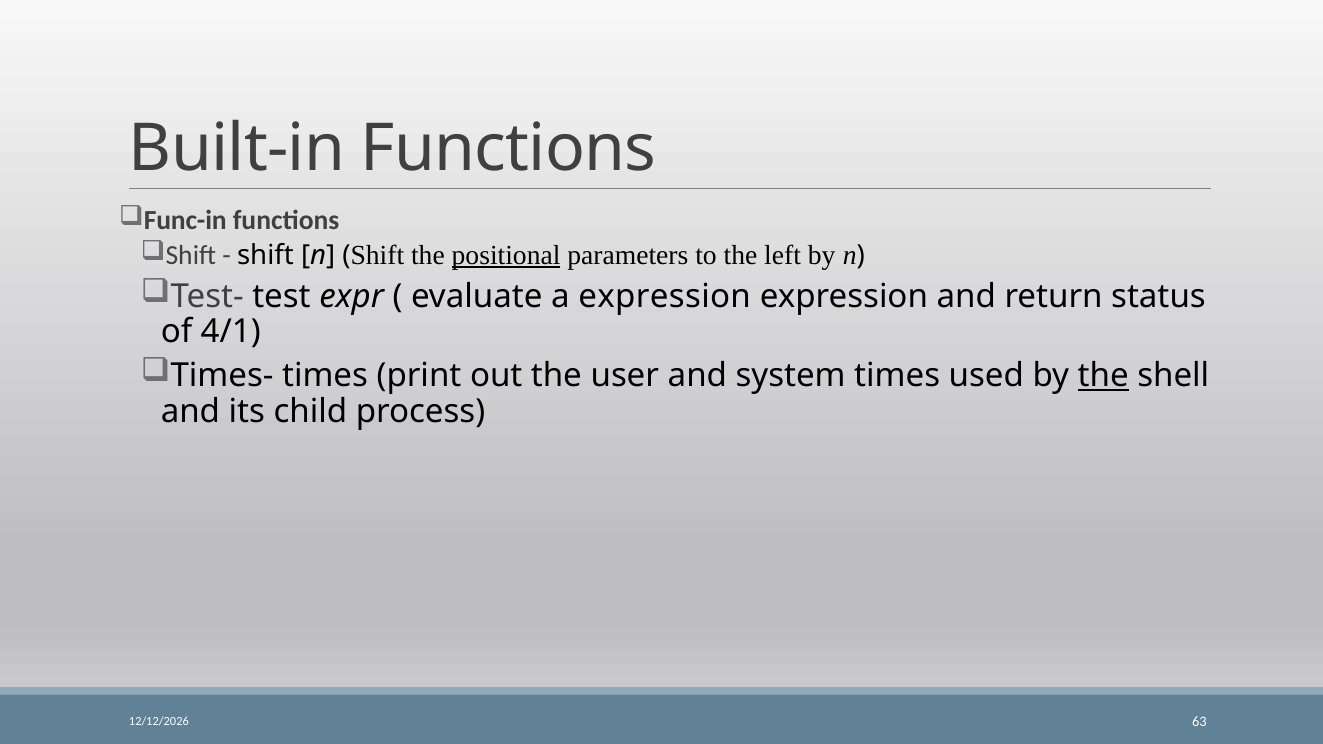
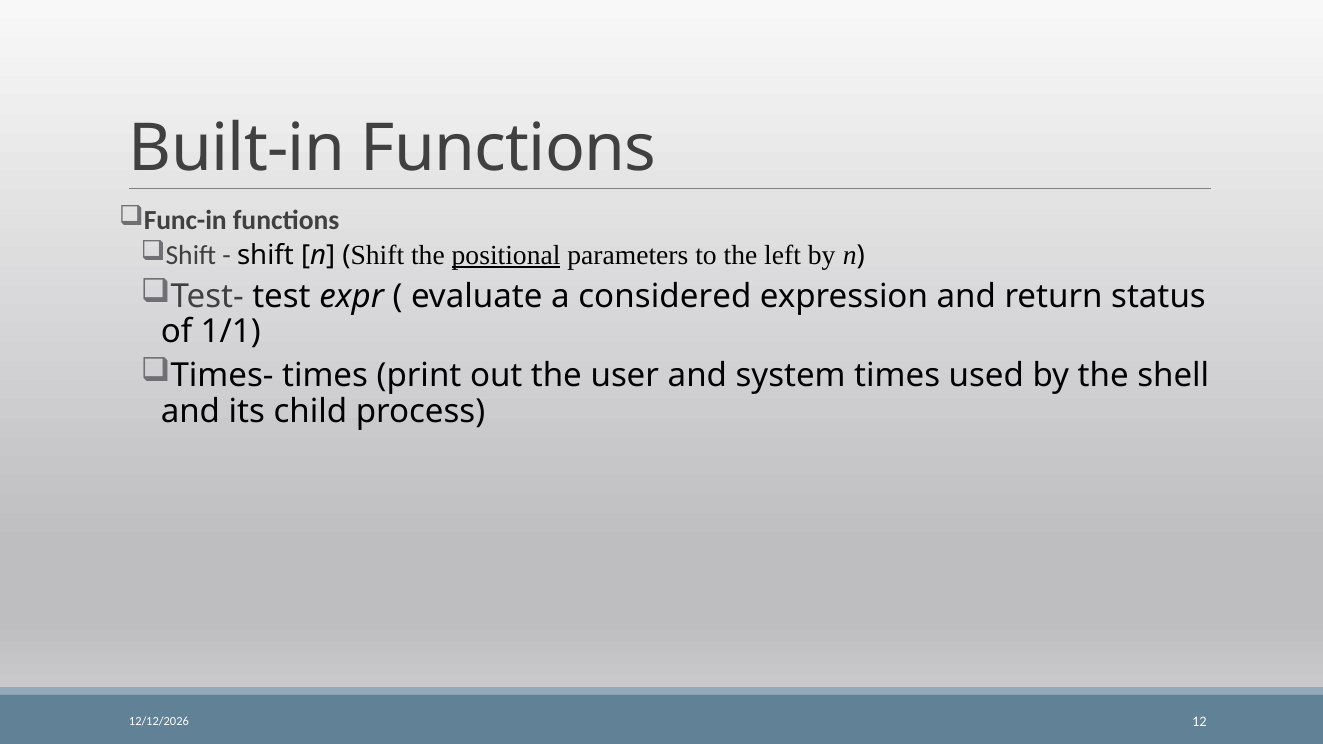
a expression: expression -> considered
4/1: 4/1 -> 1/1
the at (1103, 376) underline: present -> none
63: 63 -> 12
